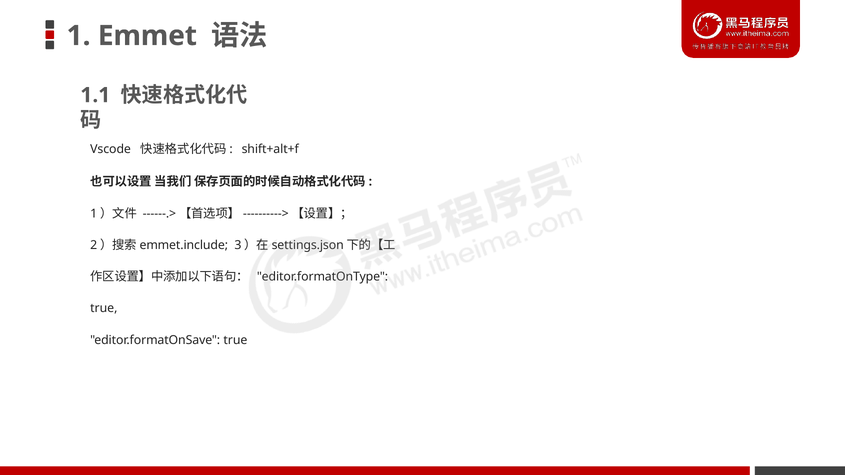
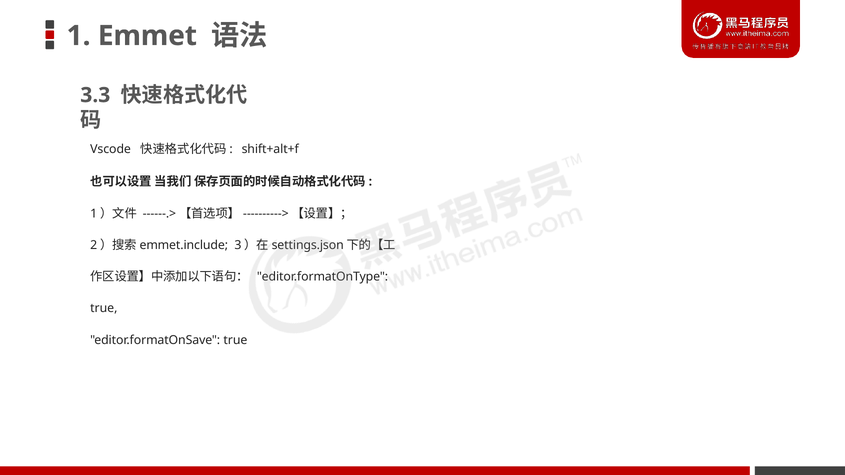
1.1: 1.1 -> 3.3
